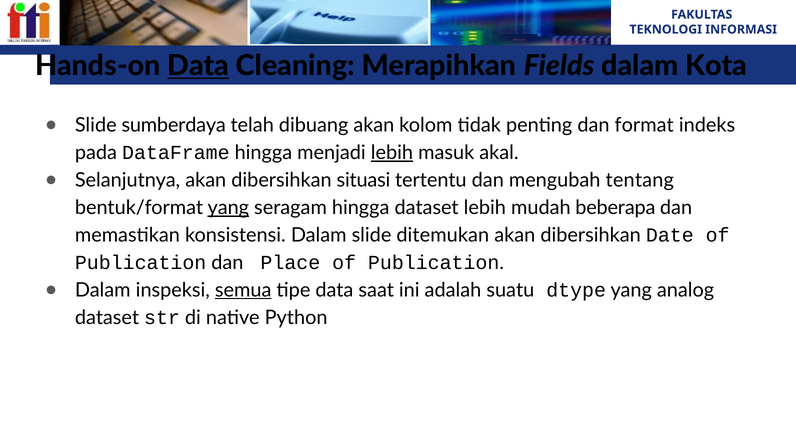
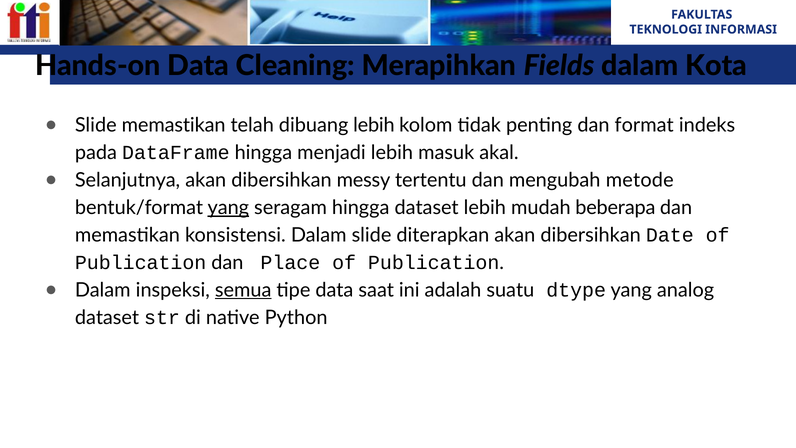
Data at (198, 66) underline: present -> none
Slide sumberdaya: sumberdaya -> memastikan
dibuang akan: akan -> lebih
lebih at (392, 153) underline: present -> none
situasi: situasi -> messy
tentang: tentang -> metode
ditemukan: ditemukan -> diterapkan
